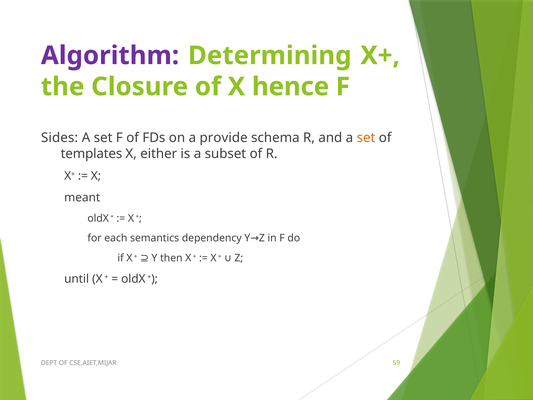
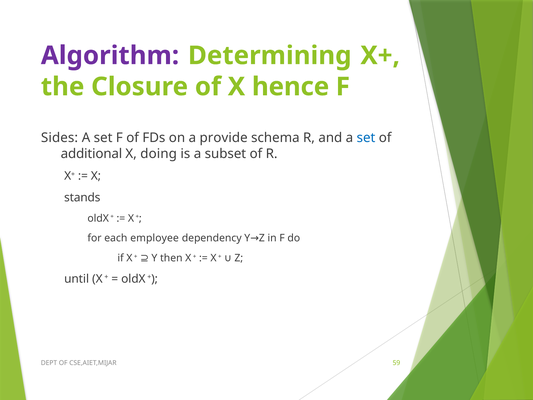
set at (366, 138) colour: orange -> blue
templates: templates -> additional
either: either -> doing
meant: meant -> stands
semantics: semantics -> employee
